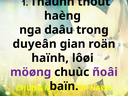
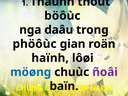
haèng: haèng -> böôùc
duyeân: duyeân -> phöôùc
möøng colour: purple -> blue
